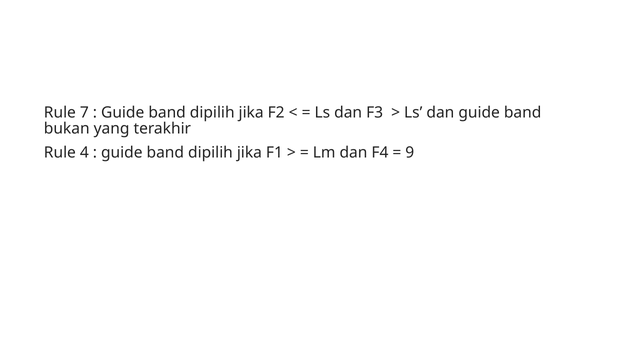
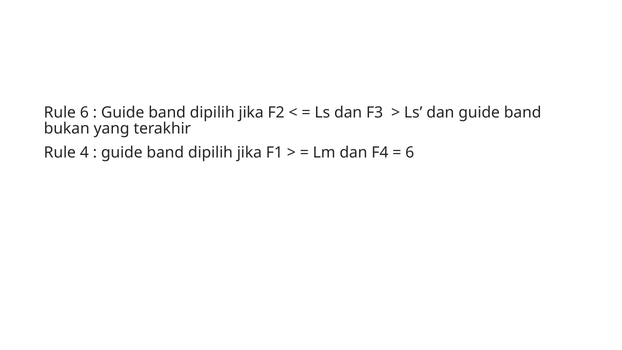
Rule 7: 7 -> 6
9 at (410, 153): 9 -> 6
